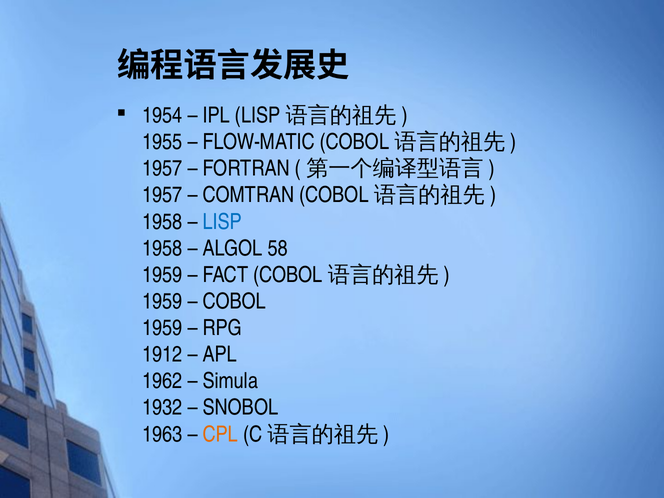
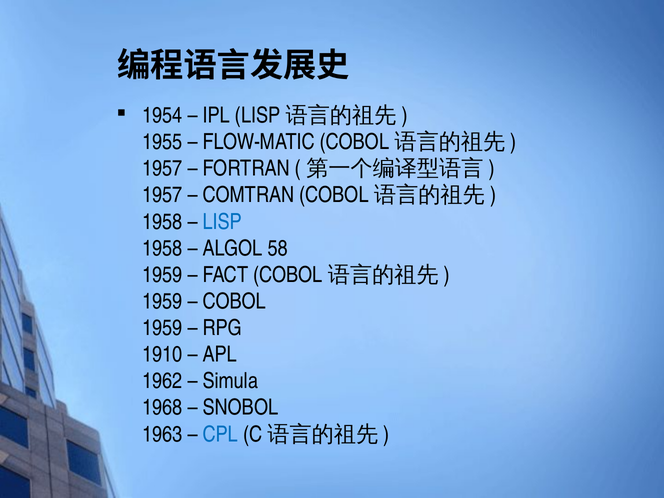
1912: 1912 -> 1910
1932: 1932 -> 1968
CPL colour: orange -> blue
